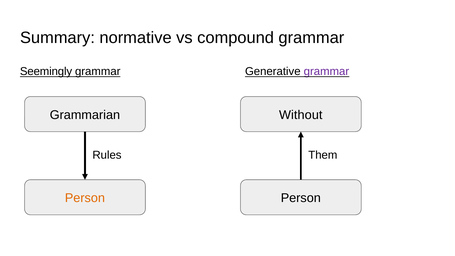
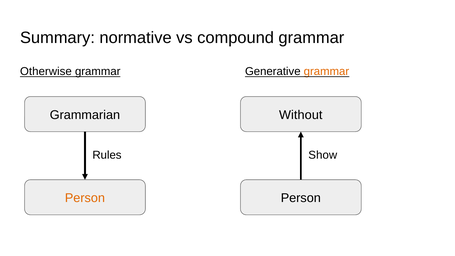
Seemingly: Seemingly -> Otherwise
grammar at (326, 72) colour: purple -> orange
Them: Them -> Show
